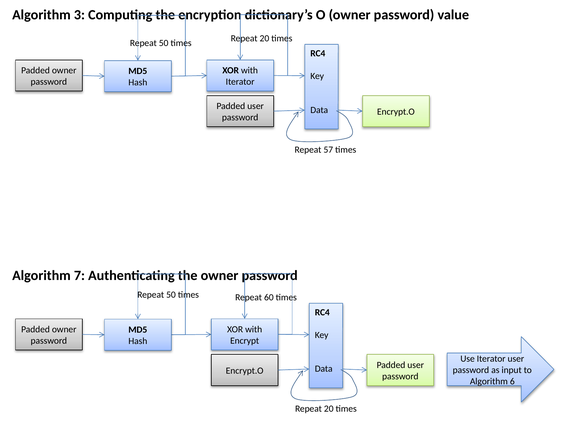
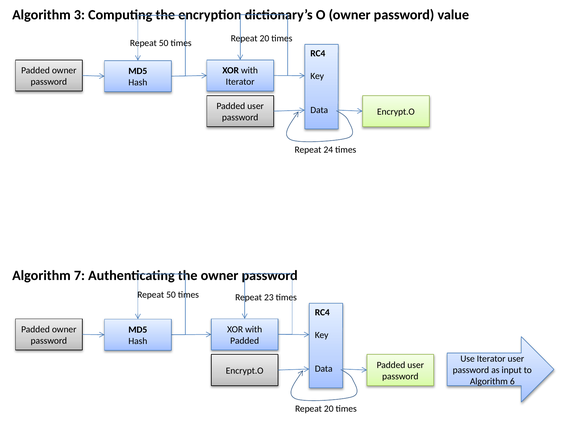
57: 57 -> 24
60: 60 -> 23
Encrypt at (245, 341): Encrypt -> Padded
